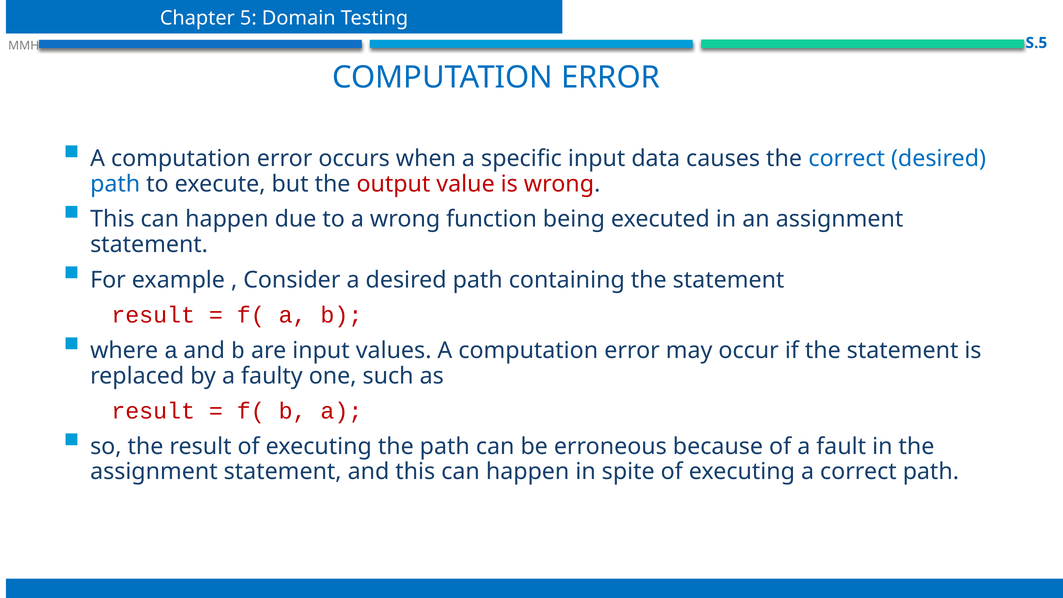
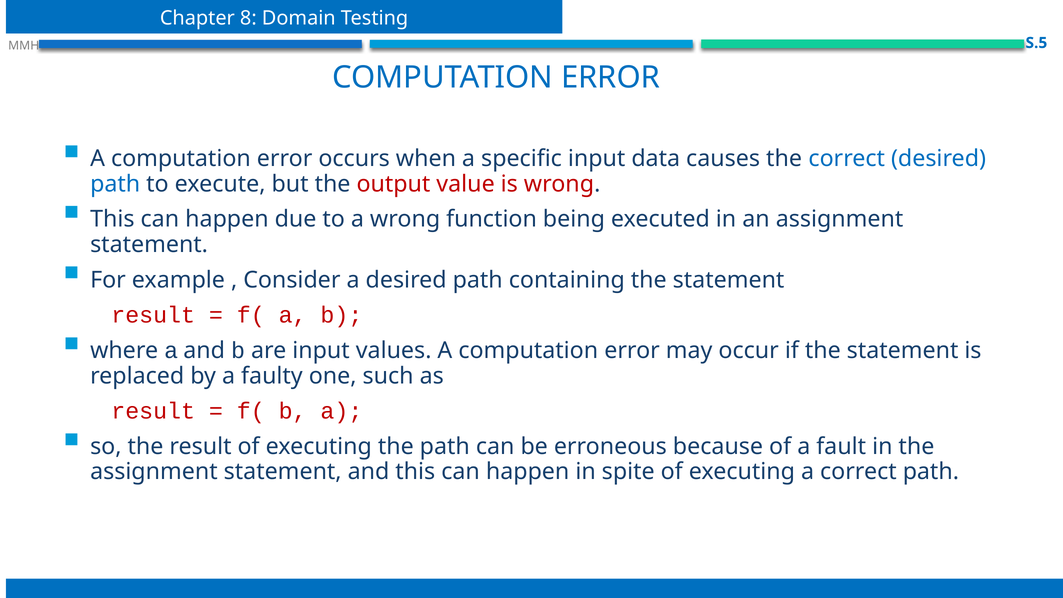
5: 5 -> 8
